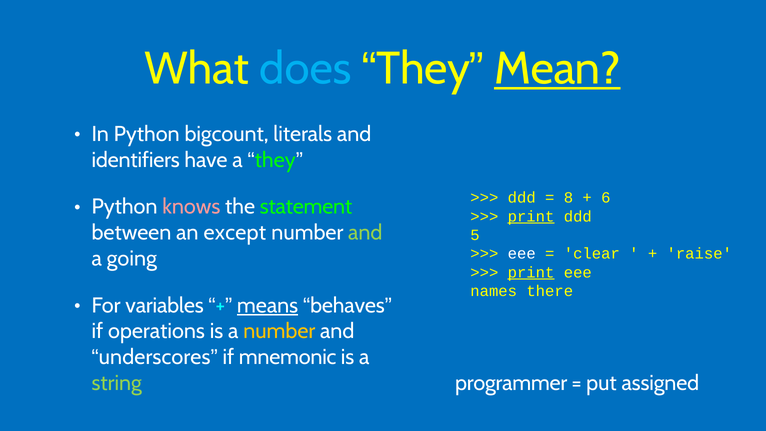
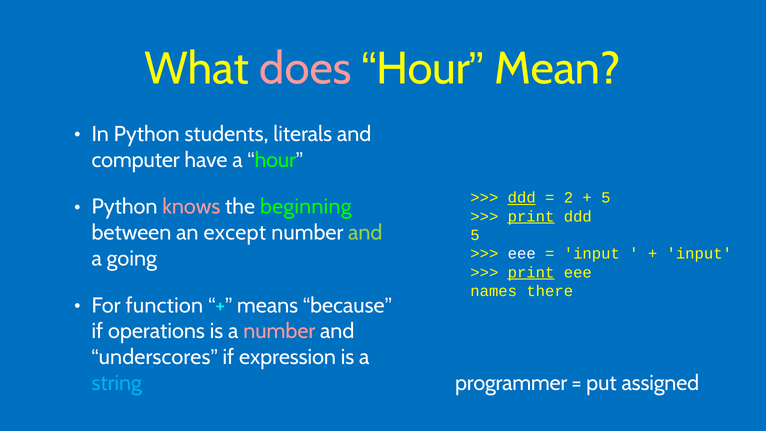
Mean underline: present -> none
does colour: light blue -> pink
They at (423, 69): They -> Hour
bigcount: bigcount -> students
identifiers: identifiers -> computer
they at (275, 160): they -> hour
ddd at (522, 198) underline: none -> present
8: 8 -> 2
6 at (606, 198): 6 -> 5
statement: statement -> beginning
clear at (592, 254): clear -> input
raise at (699, 254): raise -> input
variables: variables -> function
means underline: present -> none
behaves: behaves -> because
number at (279, 331) colour: yellow -> pink
mnemonic: mnemonic -> expression
string colour: light green -> light blue
